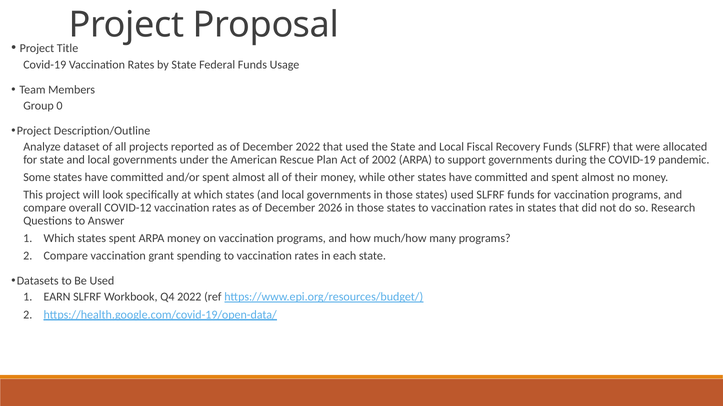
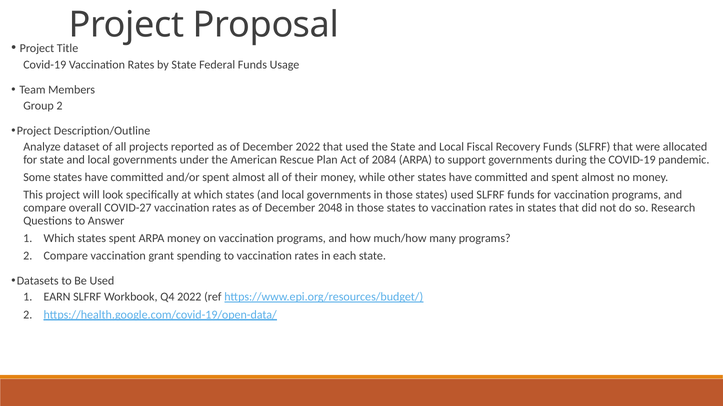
Group 0: 0 -> 2
2002: 2002 -> 2084
COVID-12: COVID-12 -> COVID-27
2026: 2026 -> 2048
